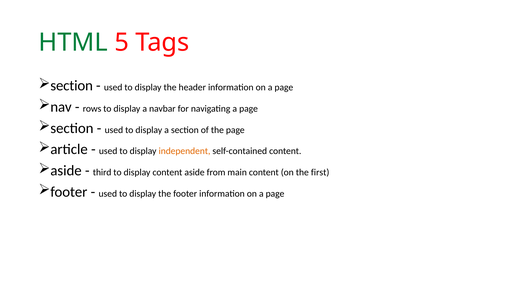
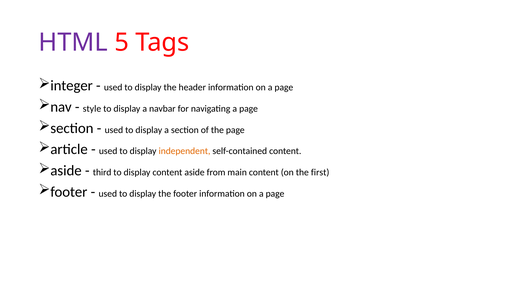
HTML colour: green -> purple
section at (72, 86): section -> integer
rows: rows -> style
